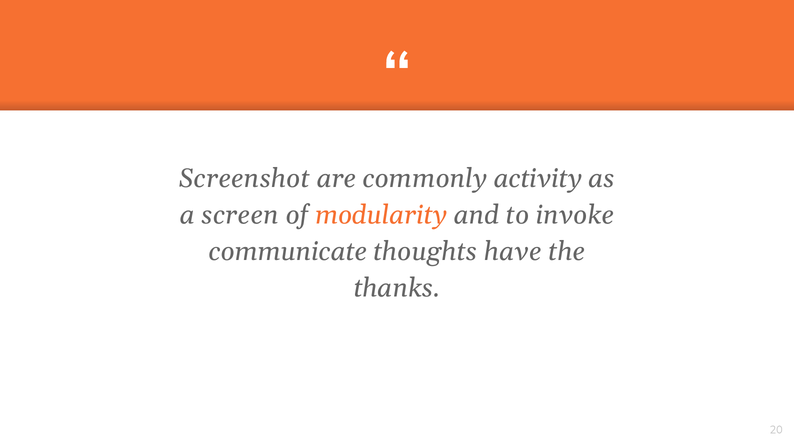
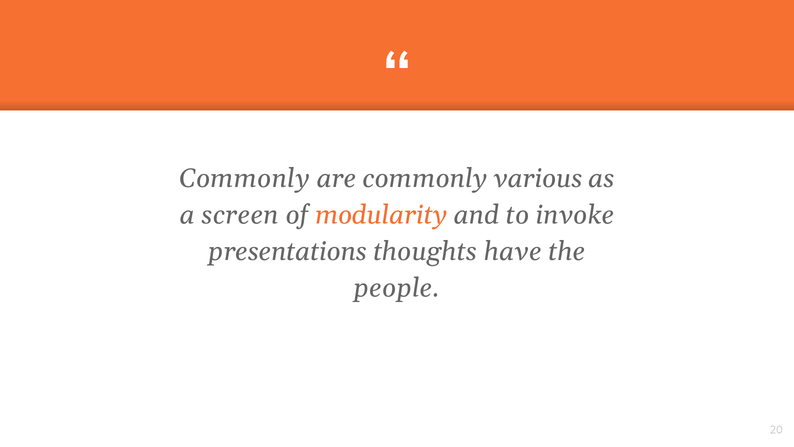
Screenshot at (244, 178): Screenshot -> Commonly
activity: activity -> various
communicate: communicate -> presentations
thanks: thanks -> people
